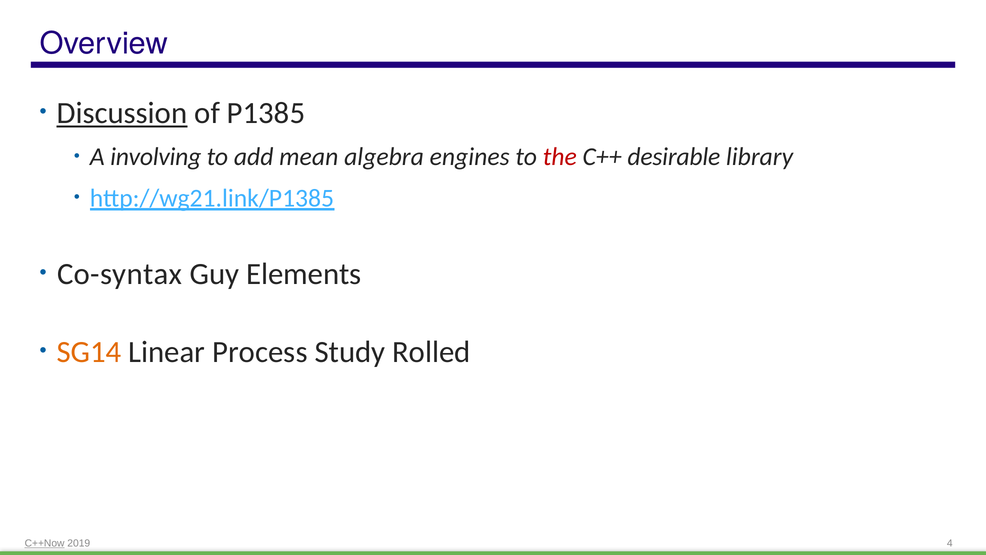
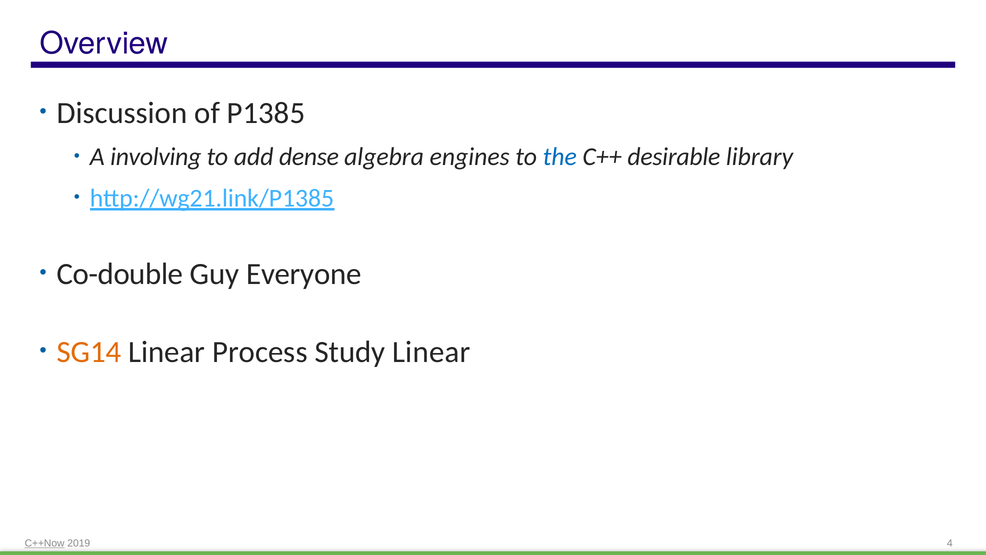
Discussion underline: present -> none
mean: mean -> dense
the colour: red -> blue
Co-syntax: Co-syntax -> Co-double
Elements: Elements -> Everyone
Study Rolled: Rolled -> Linear
